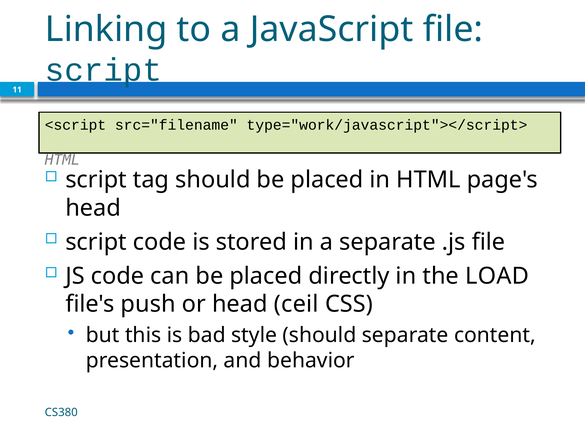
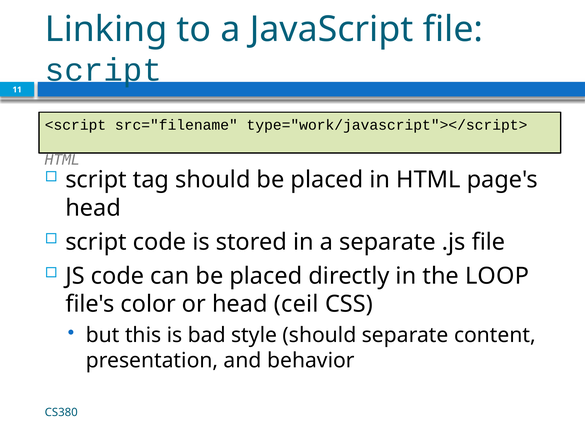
LOAD: LOAD -> LOOP
push: push -> color
